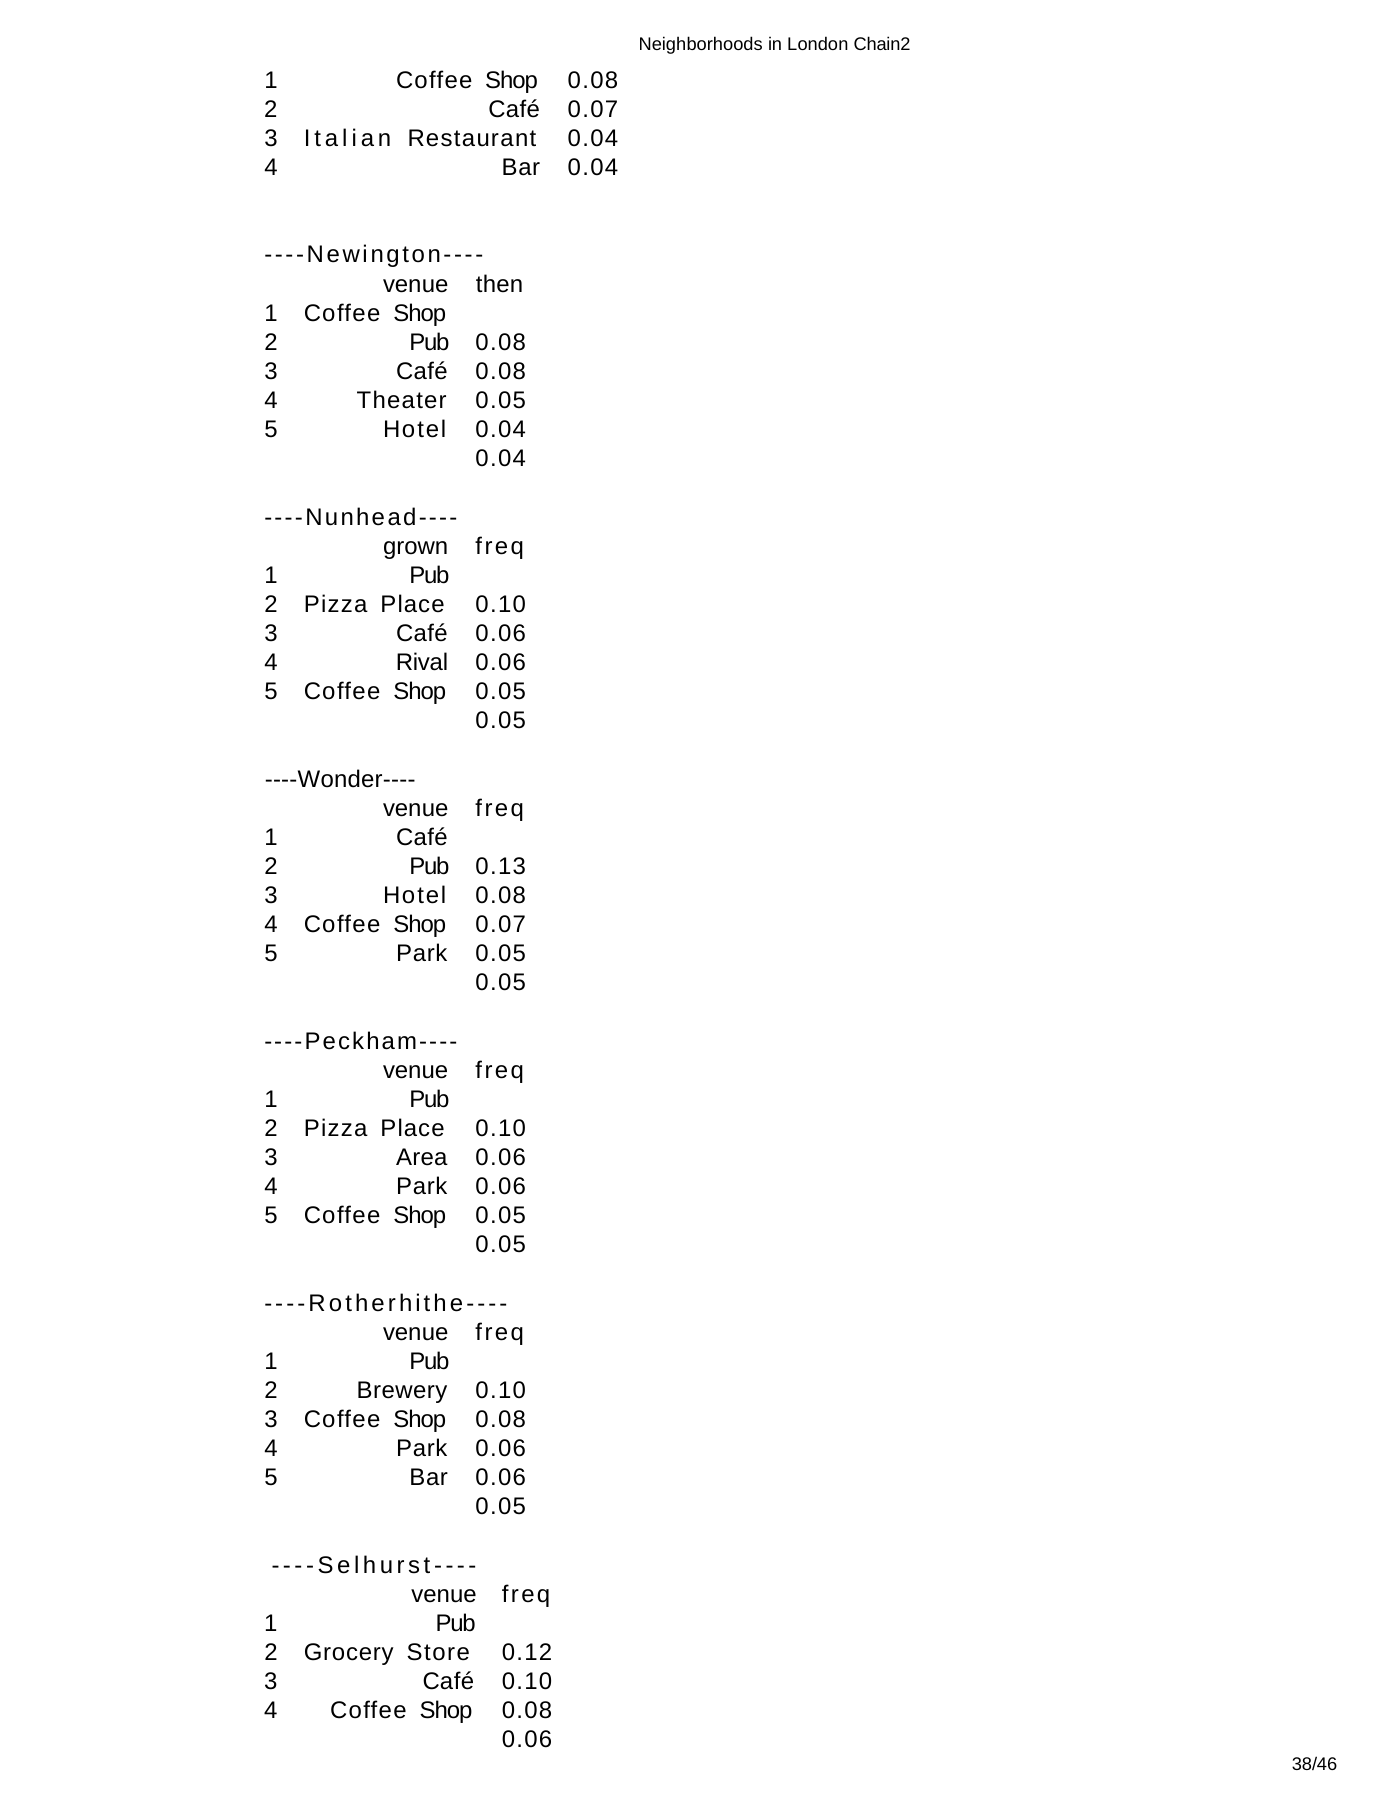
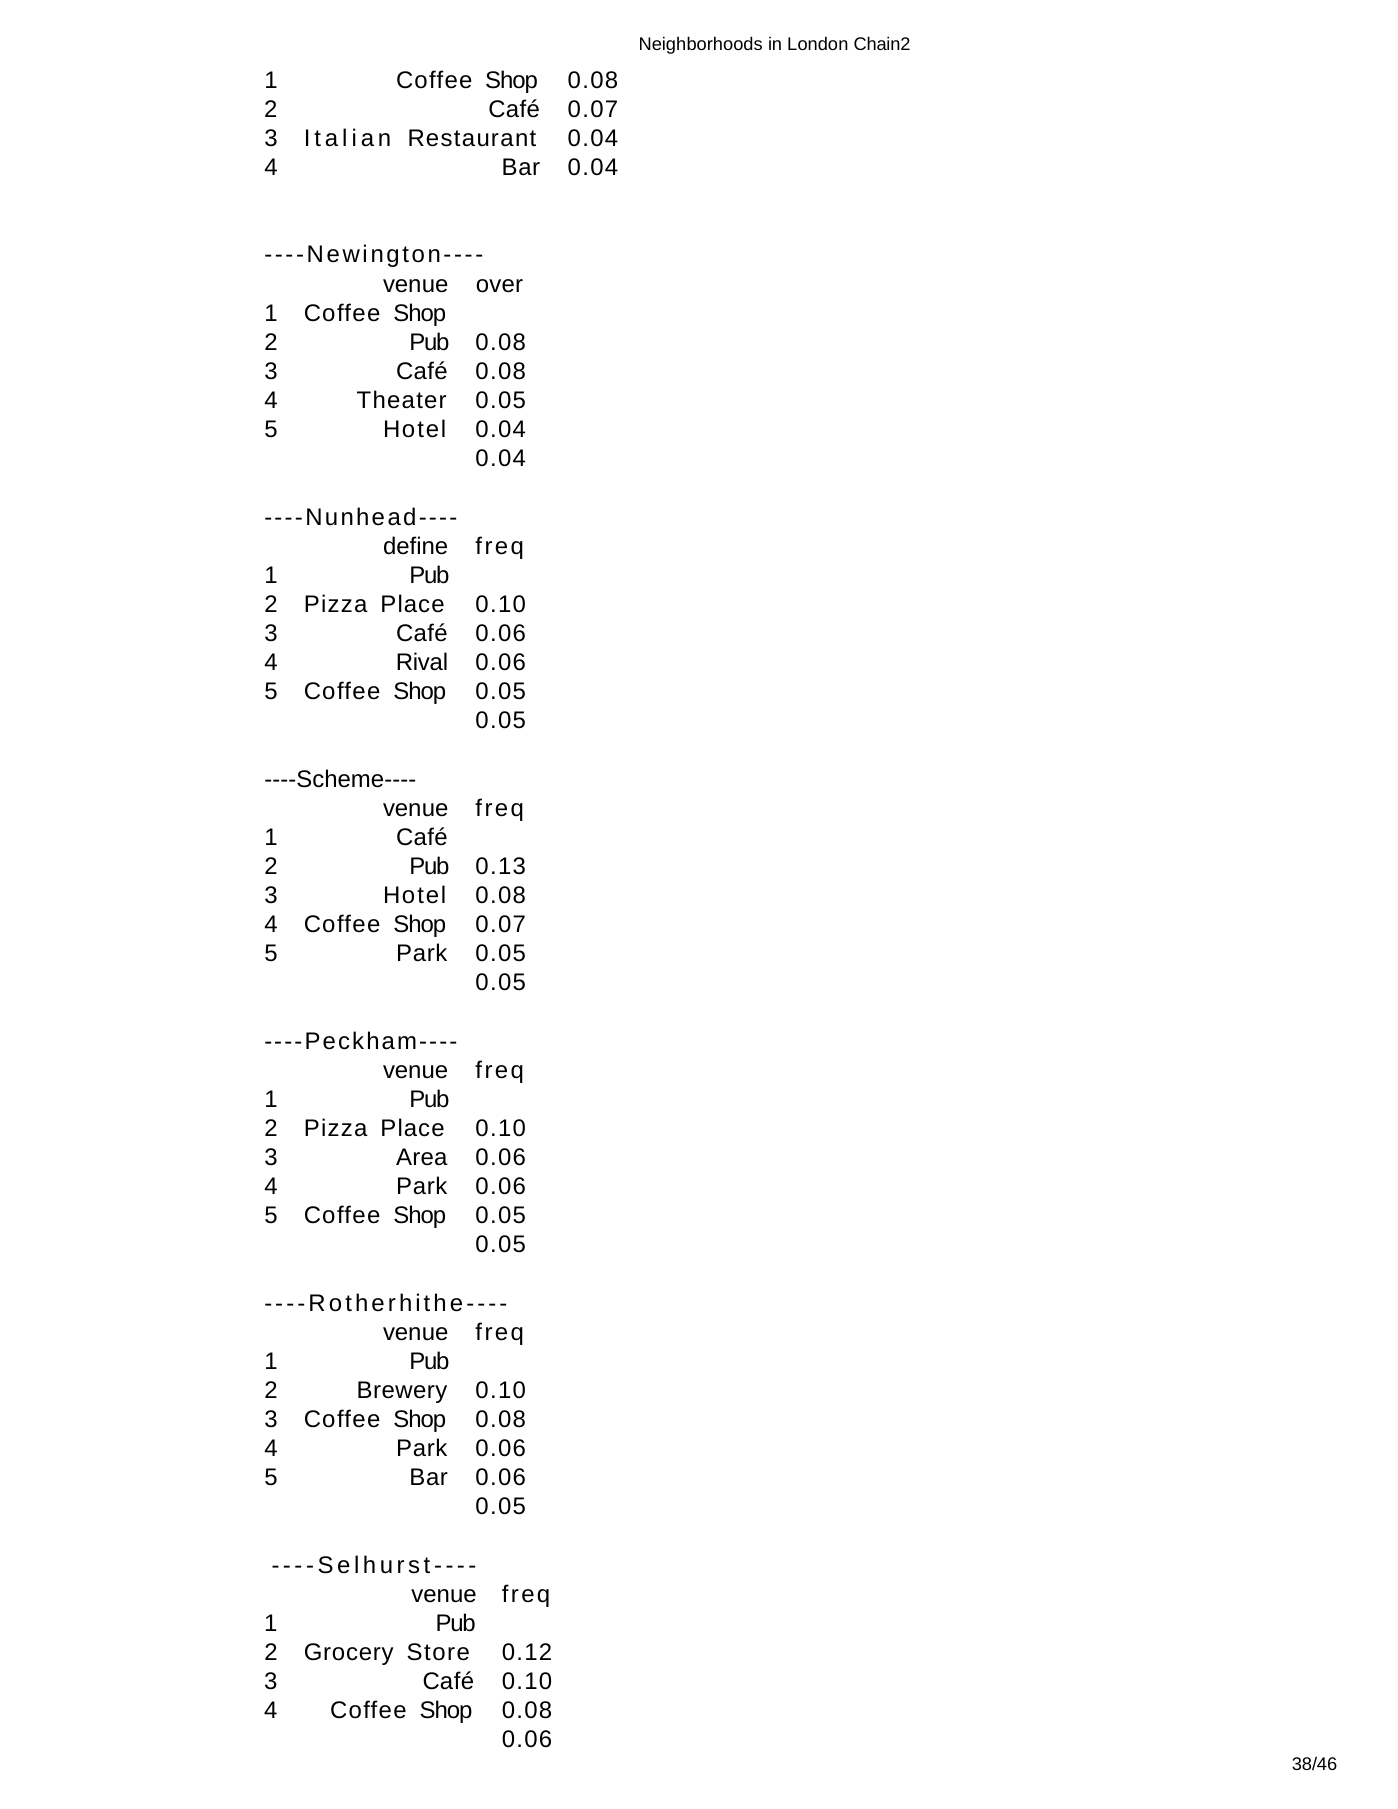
then: then -> over
grown: grown -> define
----Wonder----: ----Wonder---- -> ----Scheme----
